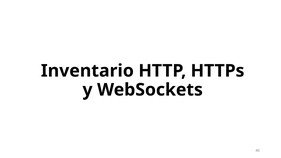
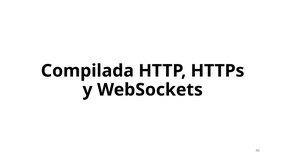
Inventario: Inventario -> Compilada
